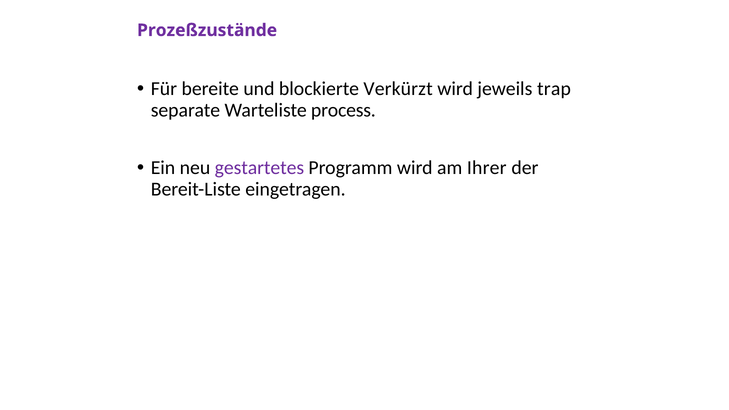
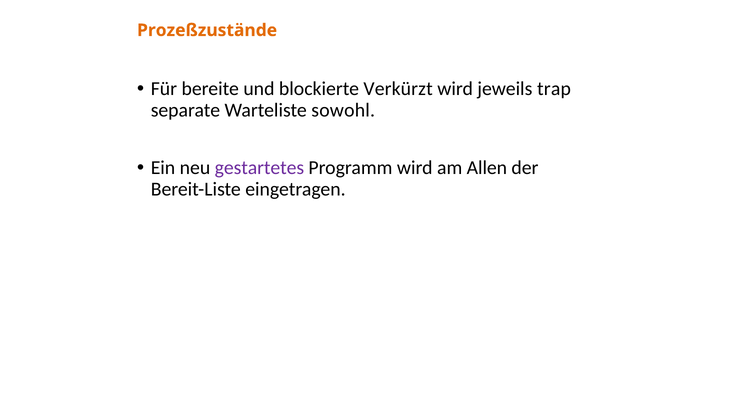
Prozeßzustände colour: purple -> orange
process: process -> sowohl
Ihrer: Ihrer -> Allen
